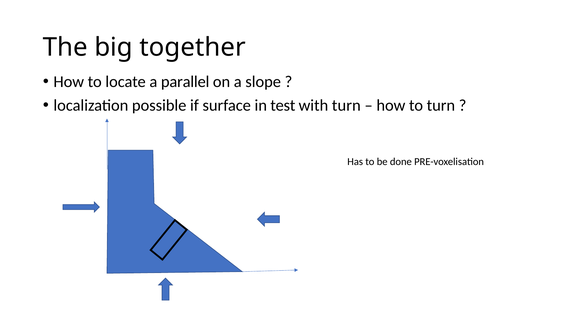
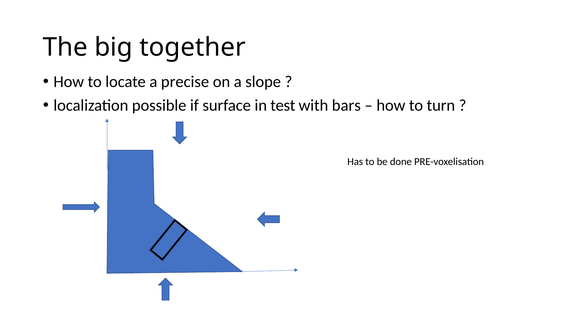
parallel: parallel -> precise
with turn: turn -> bars
